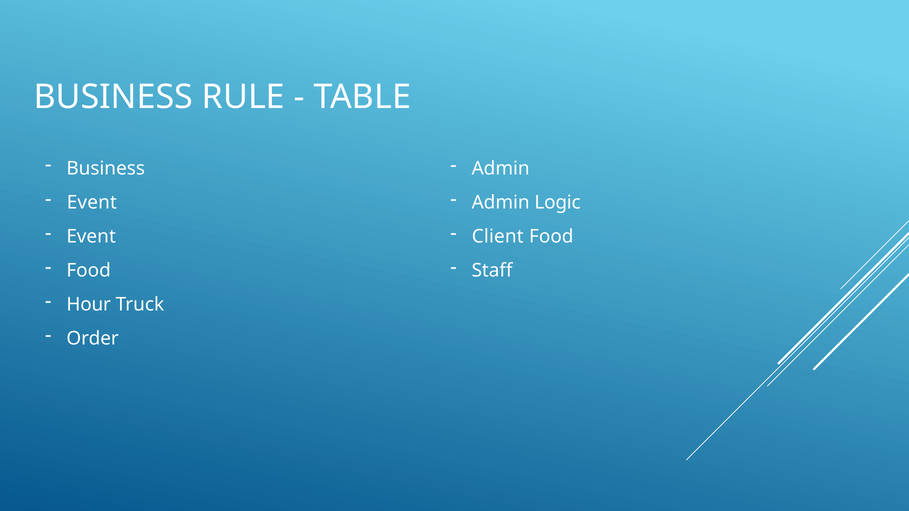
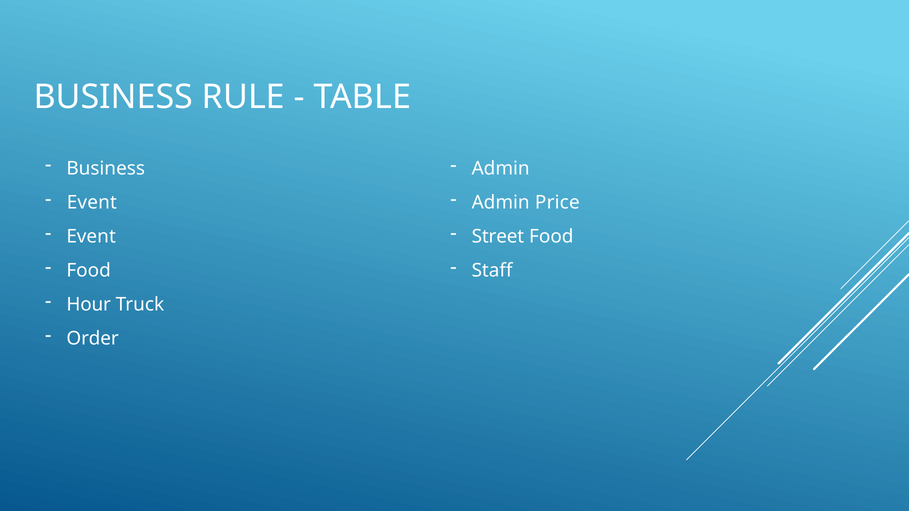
Logic: Logic -> Price
Client: Client -> Street
